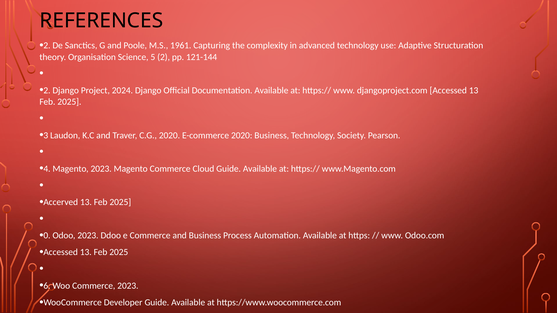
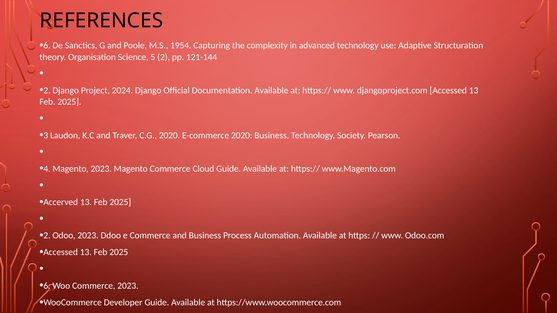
2 at (47, 45): 2 -> 6
1961: 1961 -> 1954
0 at (47, 236): 0 -> 2
